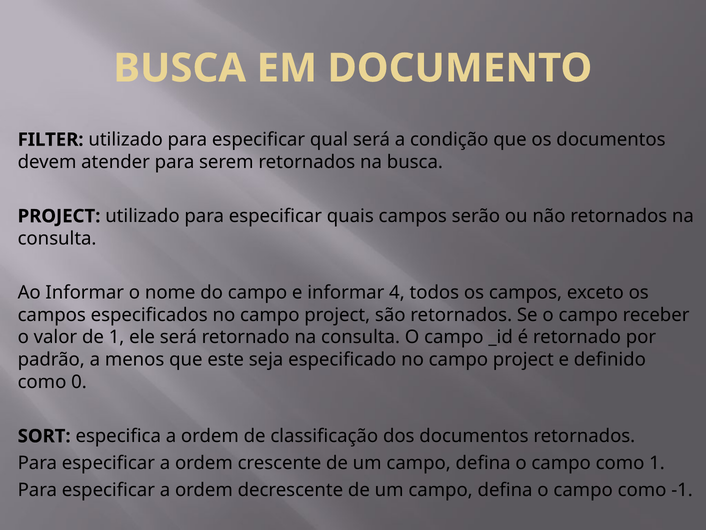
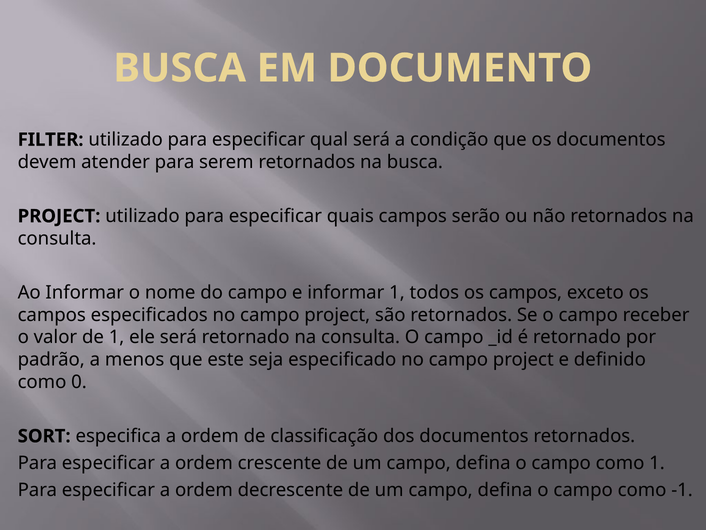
informar 4: 4 -> 1
